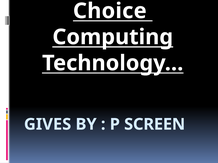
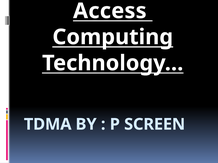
Choice: Choice -> Access
GIVES: GIVES -> TDMA
